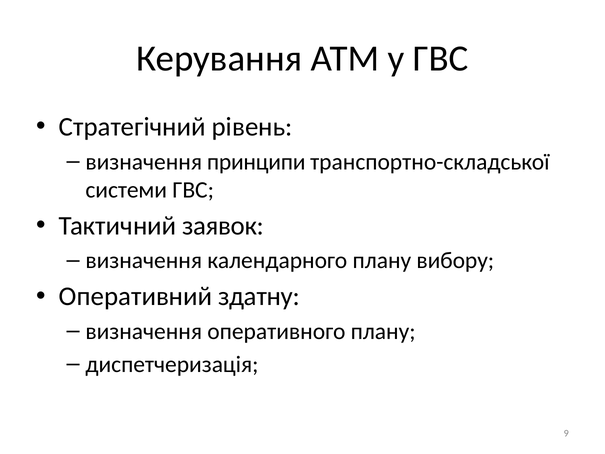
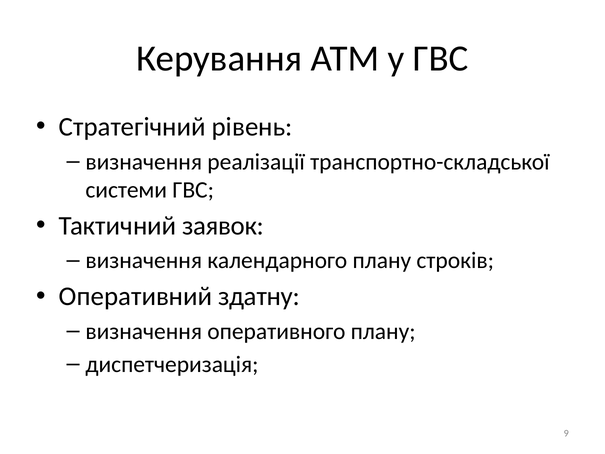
принципи: принципи -> реалізації
вибору: вибору -> строків
